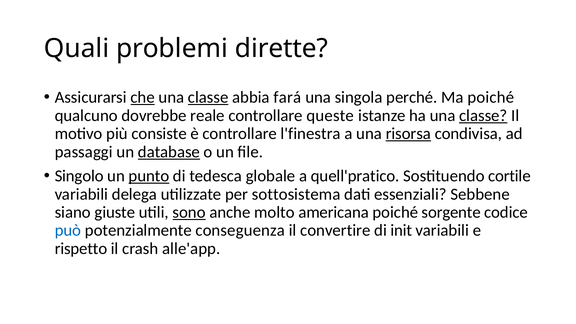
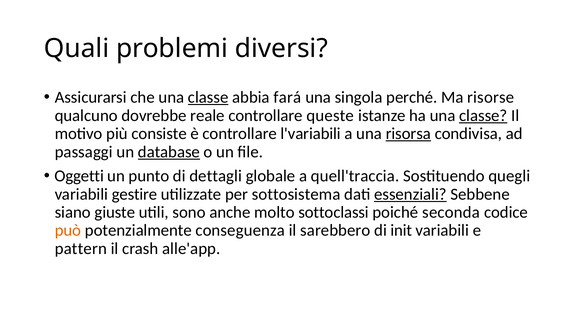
dirette: dirette -> diversi
che underline: present -> none
Ma poiché: poiché -> risorse
l'finestra: l'finestra -> l'variabili
Singolo: Singolo -> Oggetti
punto underline: present -> none
tedesca: tedesca -> dettagli
quell'pratico: quell'pratico -> quell'traccia
cortile: cortile -> quegli
delega: delega -> gestire
essenziali underline: none -> present
sono underline: present -> none
americana: americana -> sottoclassi
sorgente: sorgente -> seconda
può colour: blue -> orange
convertire: convertire -> sarebbero
rispetto: rispetto -> pattern
